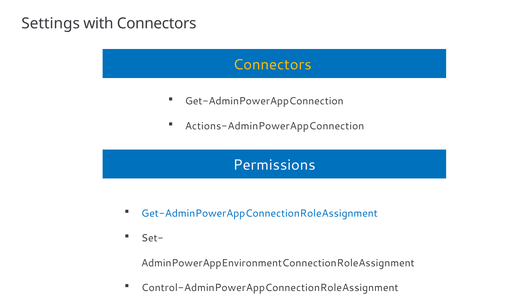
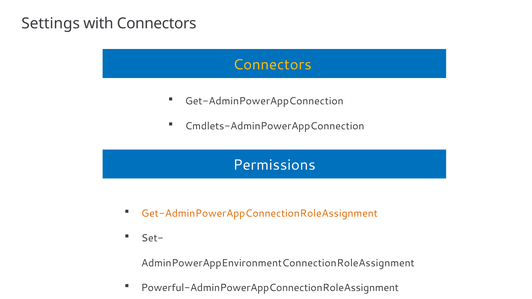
Actions-AdminPowerAppConnection: Actions-AdminPowerAppConnection -> Cmdlets-AdminPowerAppConnection
Get-AdminPowerAppConnectionRoleAssignment colour: blue -> orange
Control-AdminPowerAppConnectionRoleAssignment: Control-AdminPowerAppConnectionRoleAssignment -> Powerful-AdminPowerAppConnectionRoleAssignment
